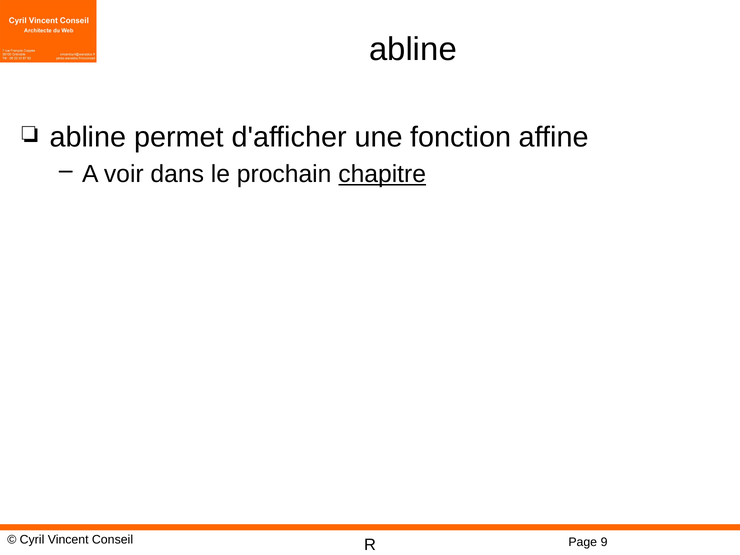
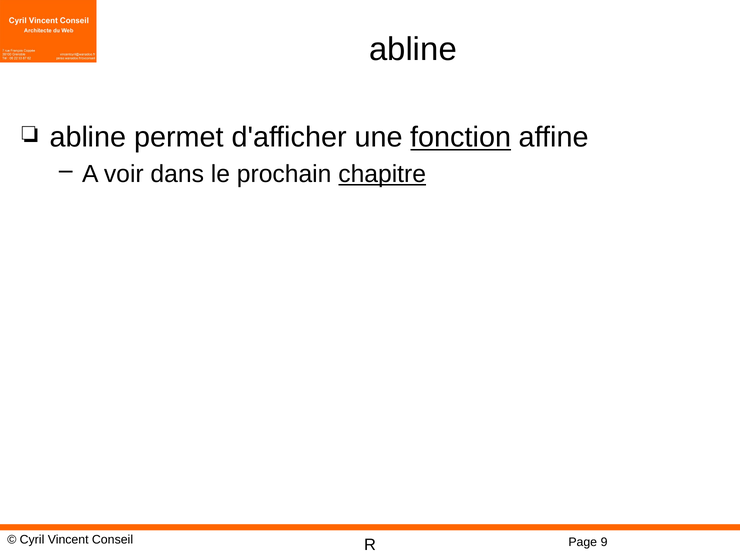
fonction underline: none -> present
